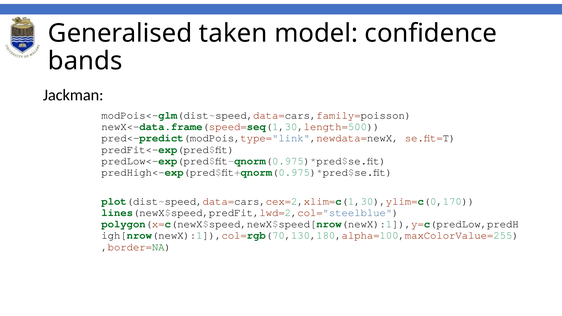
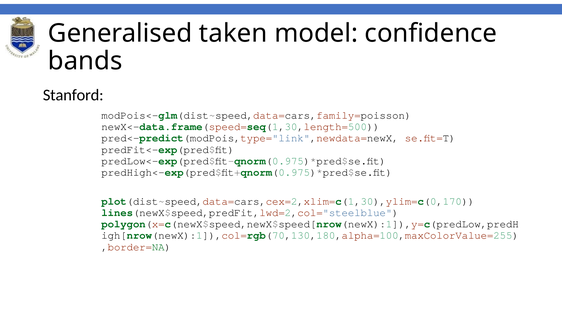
Jackman: Jackman -> Stanford
